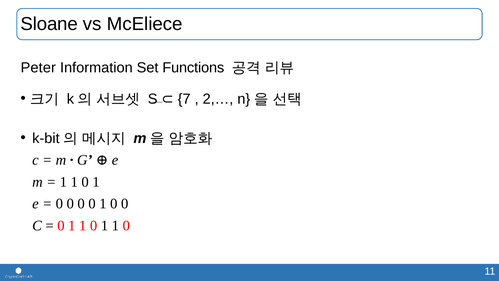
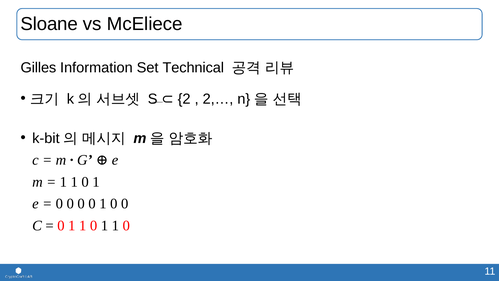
Peter: Peter -> Gilles
Functions: Functions -> Technical
7: 7 -> 2
